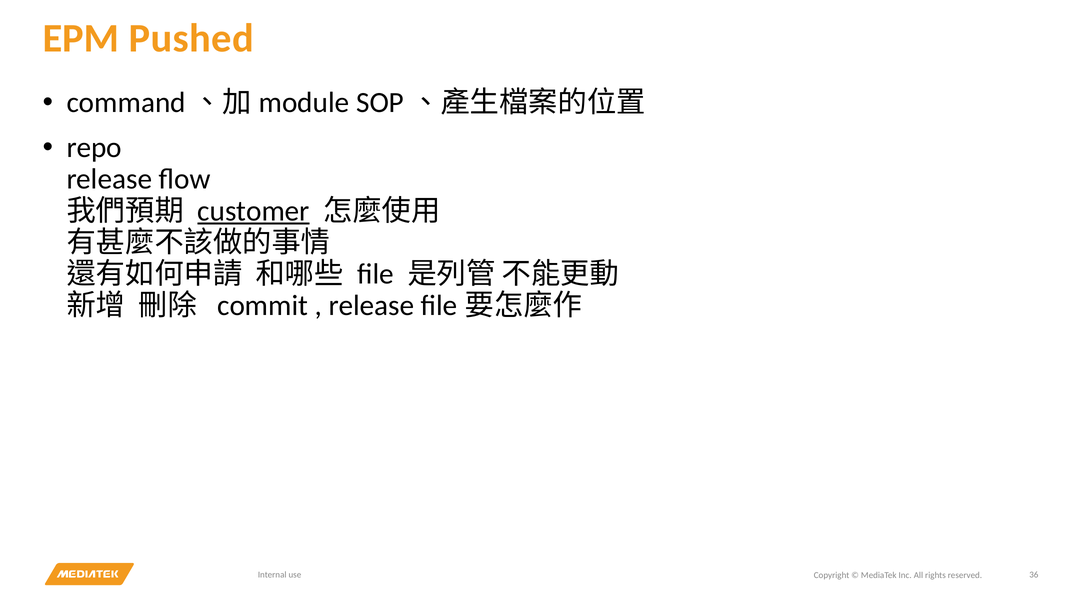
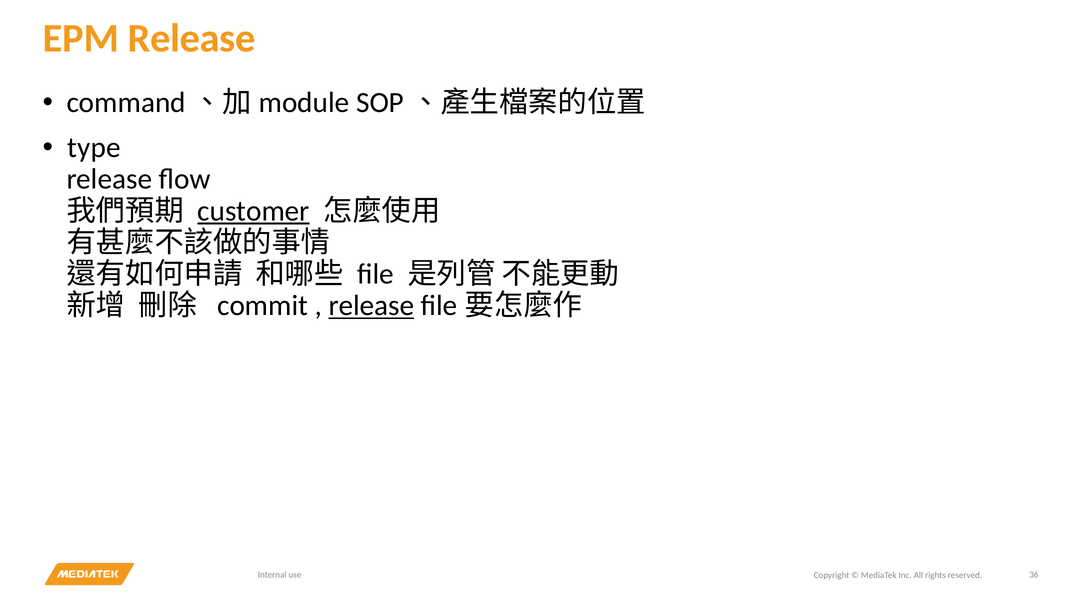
EPM Pushed: Pushed -> Release
repo: repo -> type
release at (371, 306) underline: none -> present
